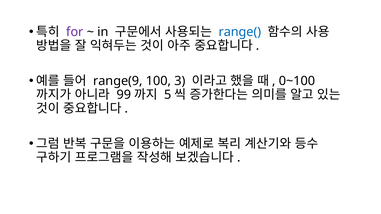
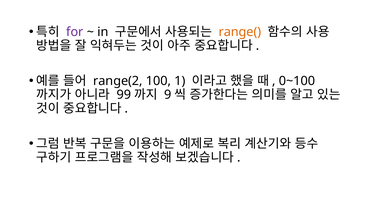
range( colour: blue -> orange
range(9: range(9 -> range(2
3: 3 -> 1
5: 5 -> 9
